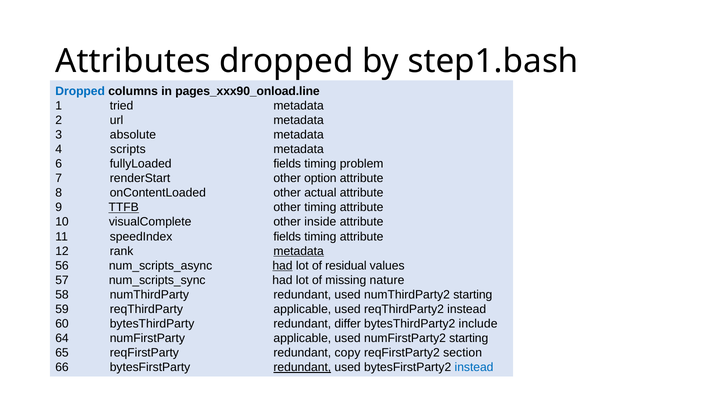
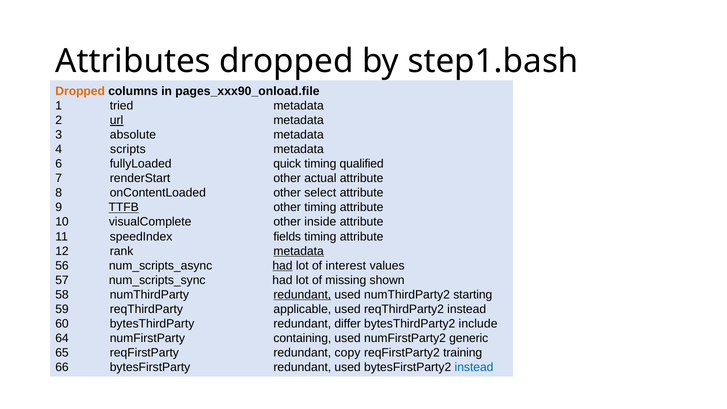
Dropped at (80, 91) colour: blue -> orange
pages_xxx90_onload.line: pages_xxx90_onload.line -> pages_xxx90_onload.file
url underline: none -> present
fullyLoaded fields: fields -> quick
problem: problem -> qualified
option: option -> actual
actual: actual -> select
residual: residual -> interest
nature: nature -> shown
redundant at (302, 295) underline: none -> present
numFirstParty applicable: applicable -> containing
numFirstParty2 starting: starting -> generic
section: section -> training
redundant at (302, 367) underline: present -> none
